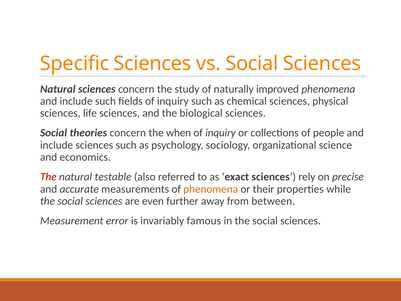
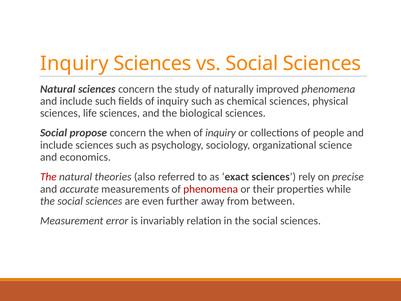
Specific at (75, 63): Specific -> Inquiry
theories: theories -> propose
testable: testable -> theories
phenomena at (211, 189) colour: orange -> red
famous: famous -> relation
